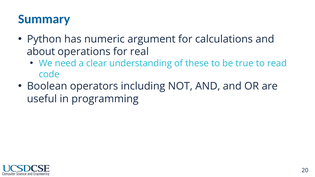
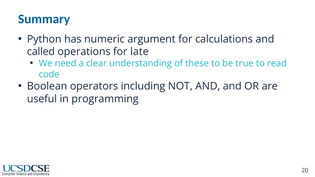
about: about -> called
real: real -> late
